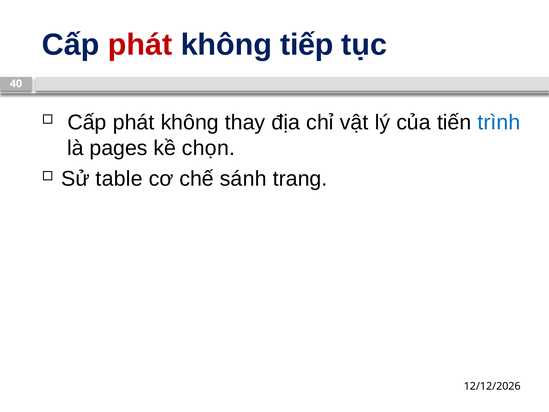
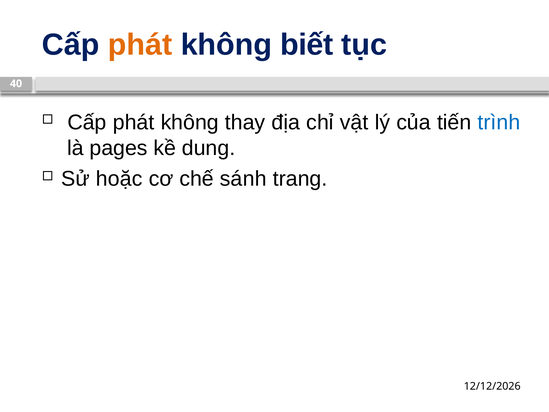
phát at (140, 45) colour: red -> orange
tiếp: tiếp -> biết
chọn: chọn -> dung
table: table -> hoặc
